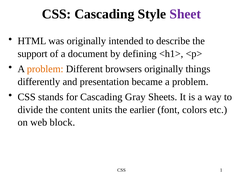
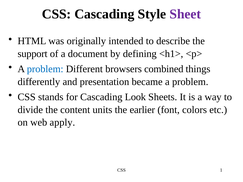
problem at (45, 69) colour: orange -> blue
browsers originally: originally -> combined
Gray: Gray -> Look
block: block -> apply
